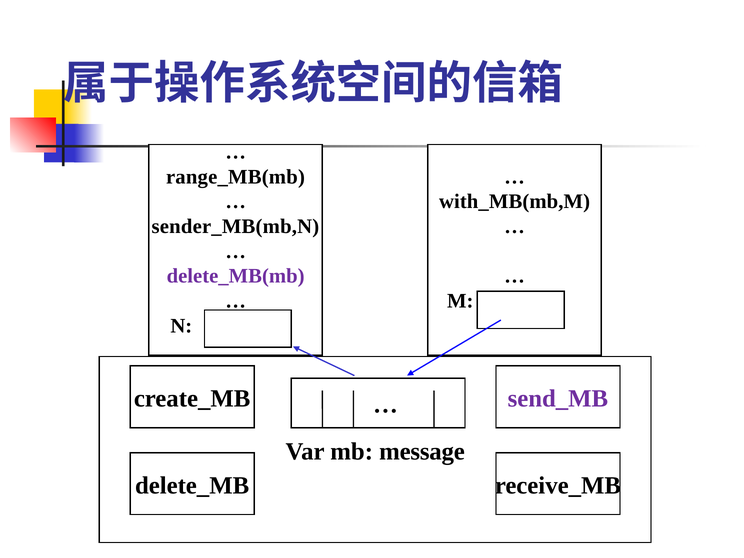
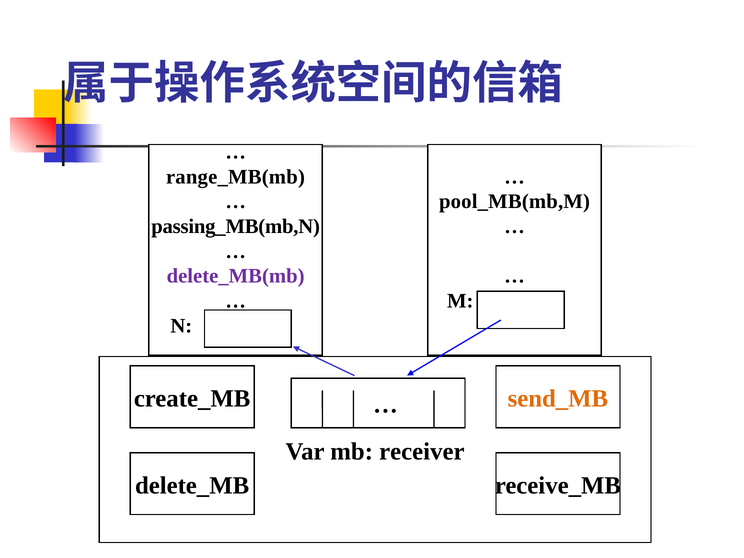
with_MB(mb,M: with_MB(mb,M -> pool_MB(mb,M
sender_MB(mb,N: sender_MB(mb,N -> passing_MB(mb,N
send_MB colour: purple -> orange
message: message -> receiver
